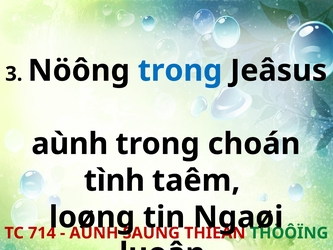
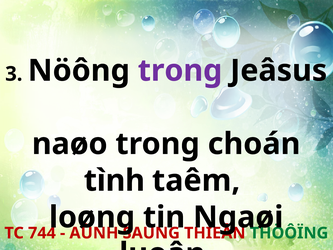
trong at (180, 71) colour: blue -> purple
aùnh at (70, 144): aùnh -> naøo
714: 714 -> 744
